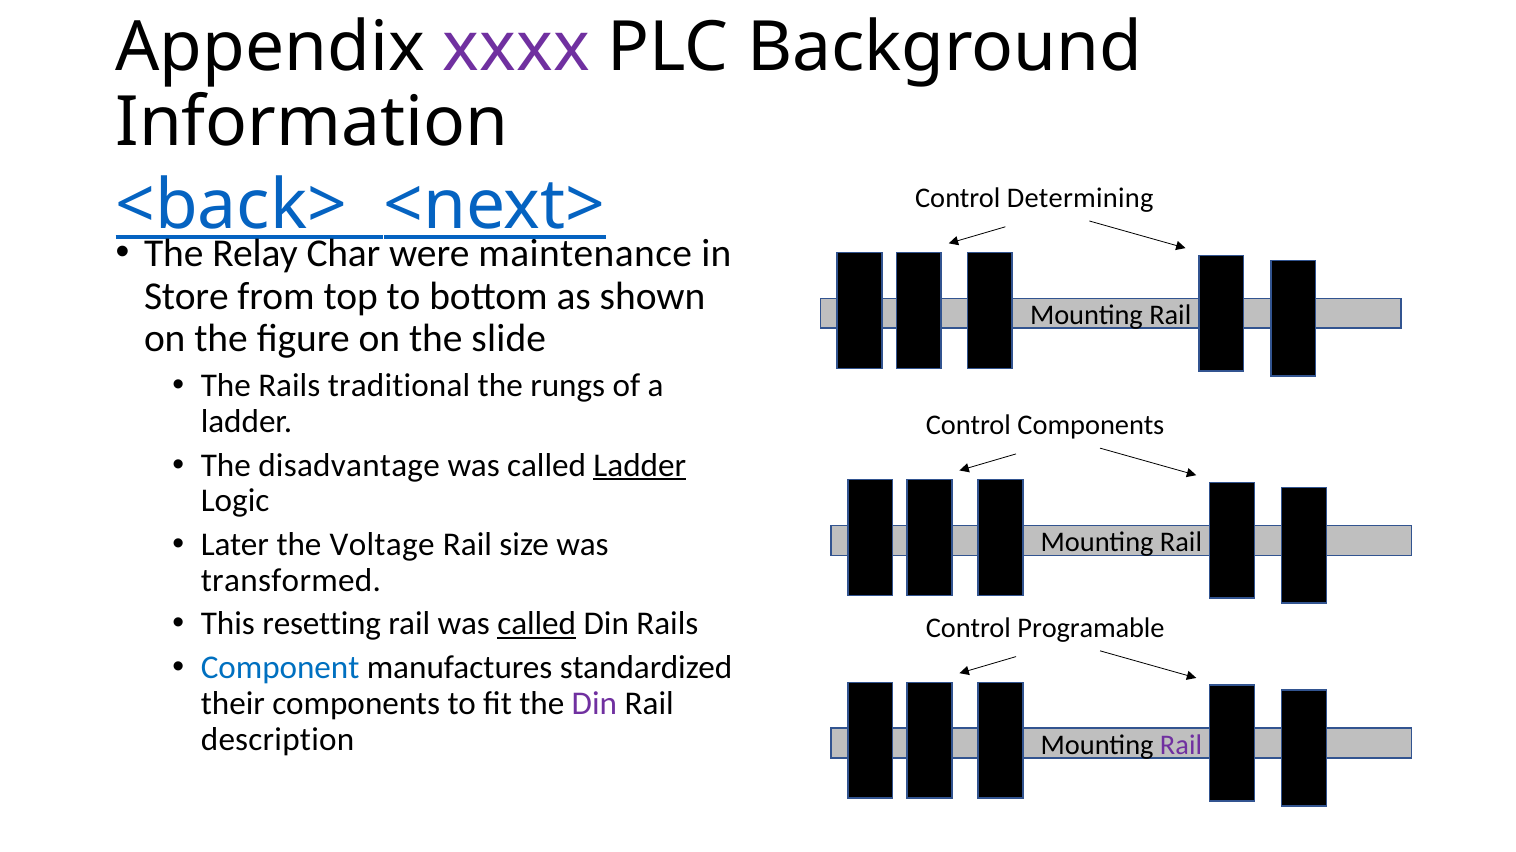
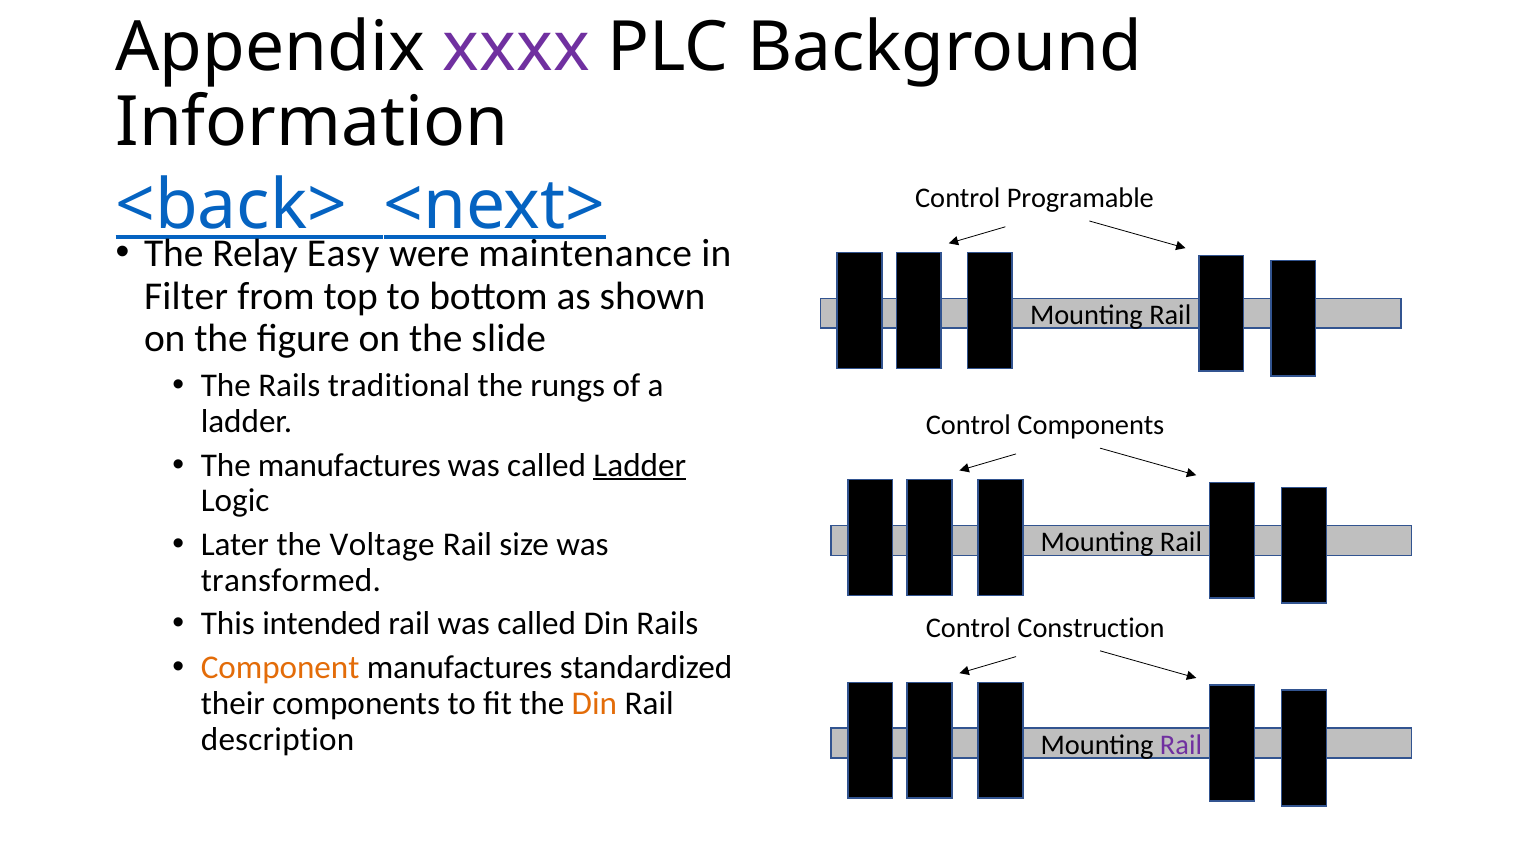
Determining: Determining -> Programable
Char: Char -> Easy
Store: Store -> Filter
The disadvantage: disadvantage -> manufactures
resetting: resetting -> intended
called at (537, 625) underline: present -> none
Programable: Programable -> Construction
Component colour: blue -> orange
Din at (594, 704) colour: purple -> orange
